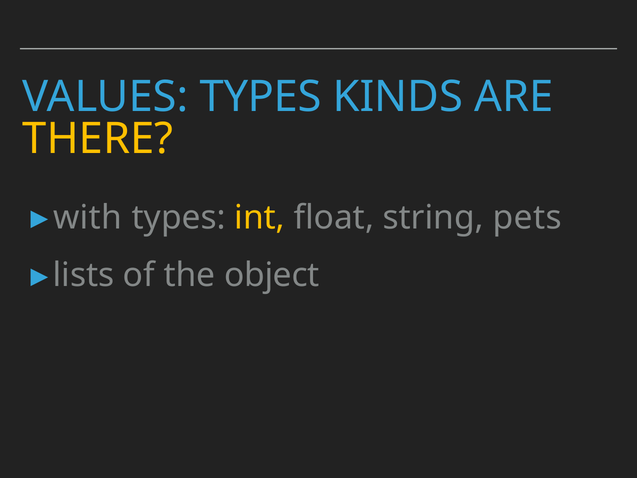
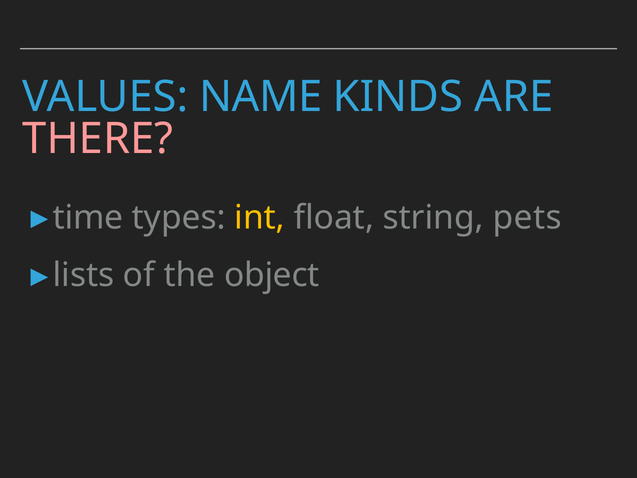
VALUES TYPES: TYPES -> NAME
THERE colour: yellow -> pink
with: with -> time
